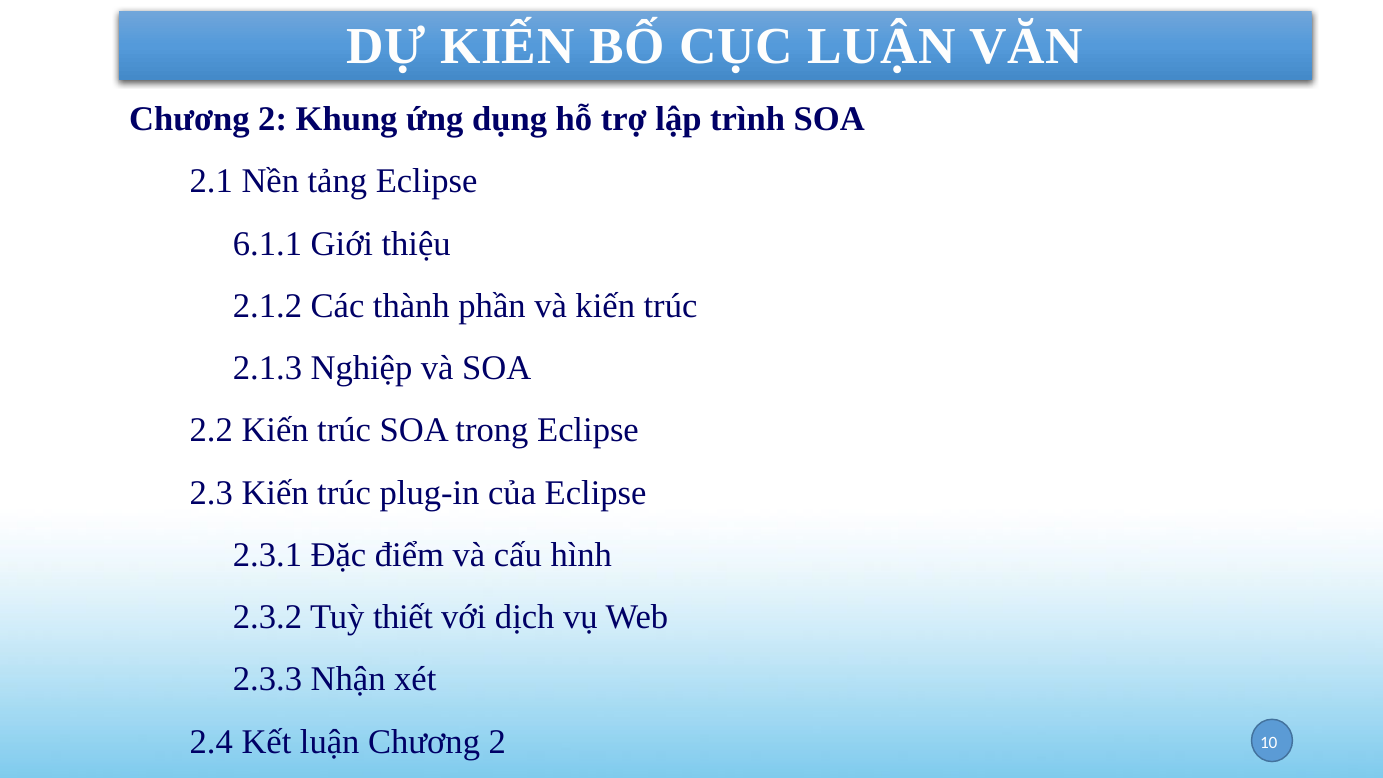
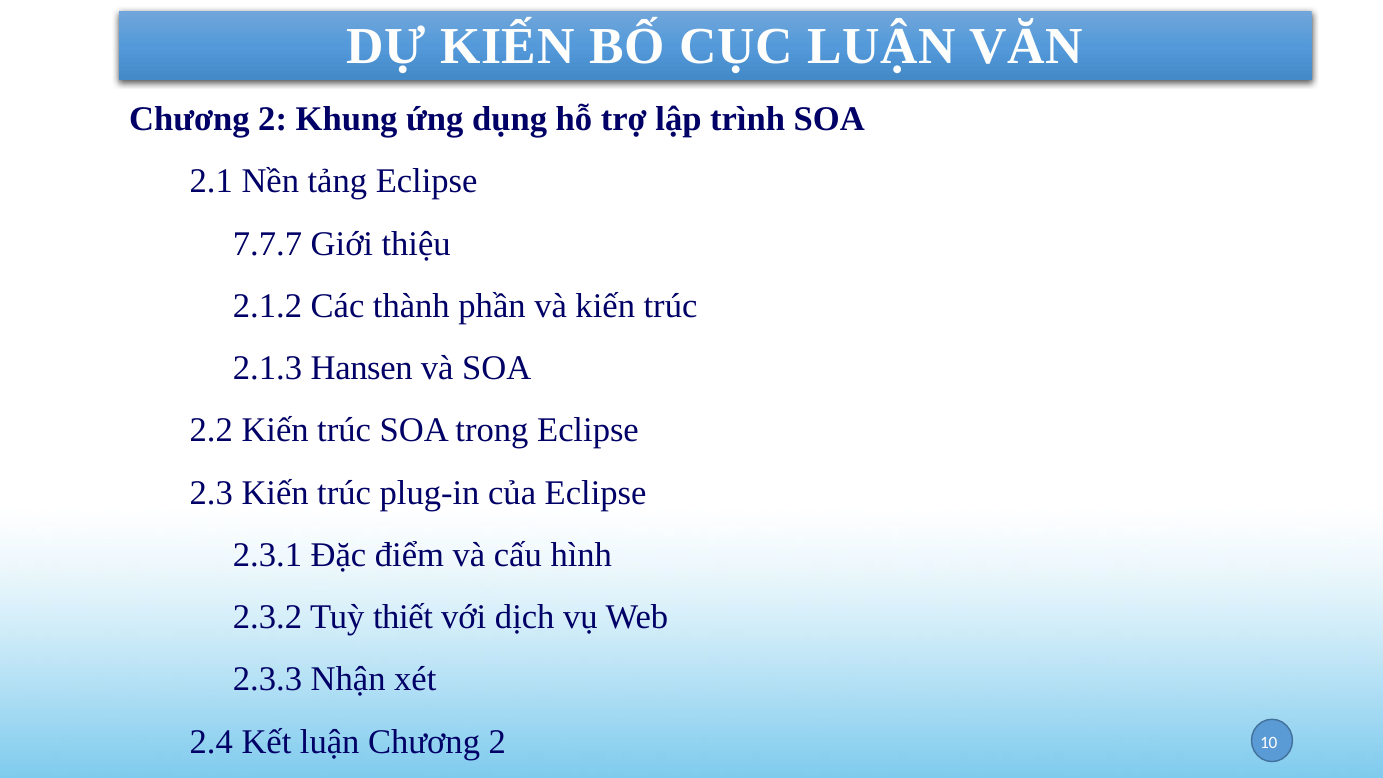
6.1.1: 6.1.1 -> 7.7.7
Nghiệp: Nghiệp -> Hansen
